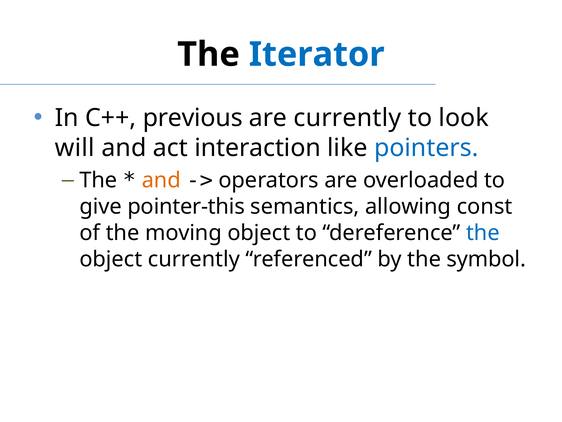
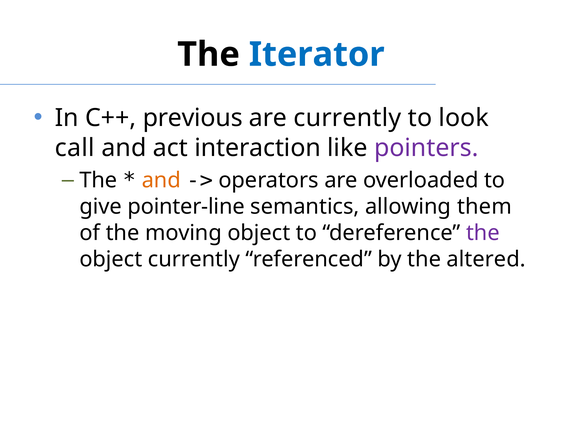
will: will -> call
pointers colour: blue -> purple
pointer-this: pointer-this -> pointer-line
const: const -> them
the at (483, 233) colour: blue -> purple
symbol: symbol -> altered
